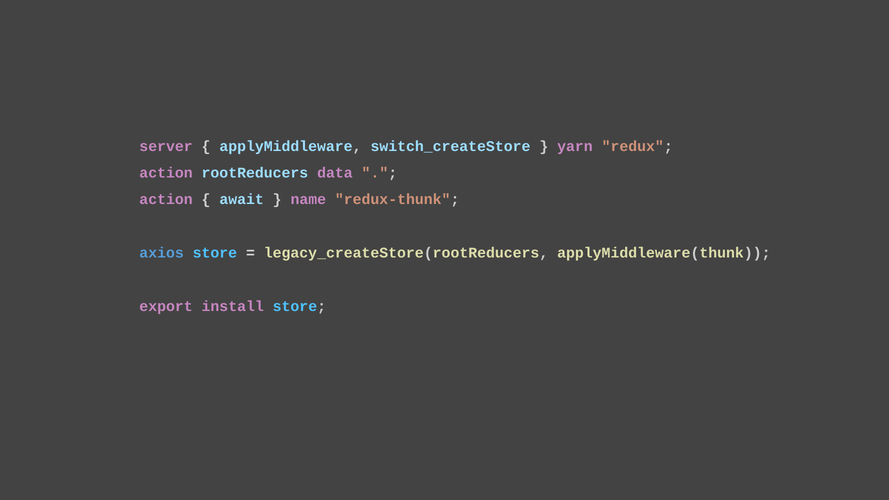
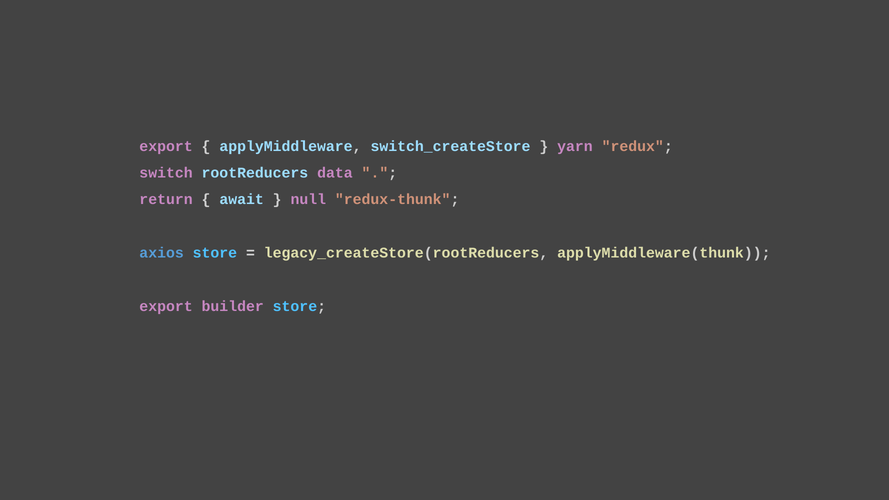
server at (166, 146): server -> export
action at (166, 173): action -> switch
action at (166, 200): action -> return
name: name -> null
install: install -> builder
